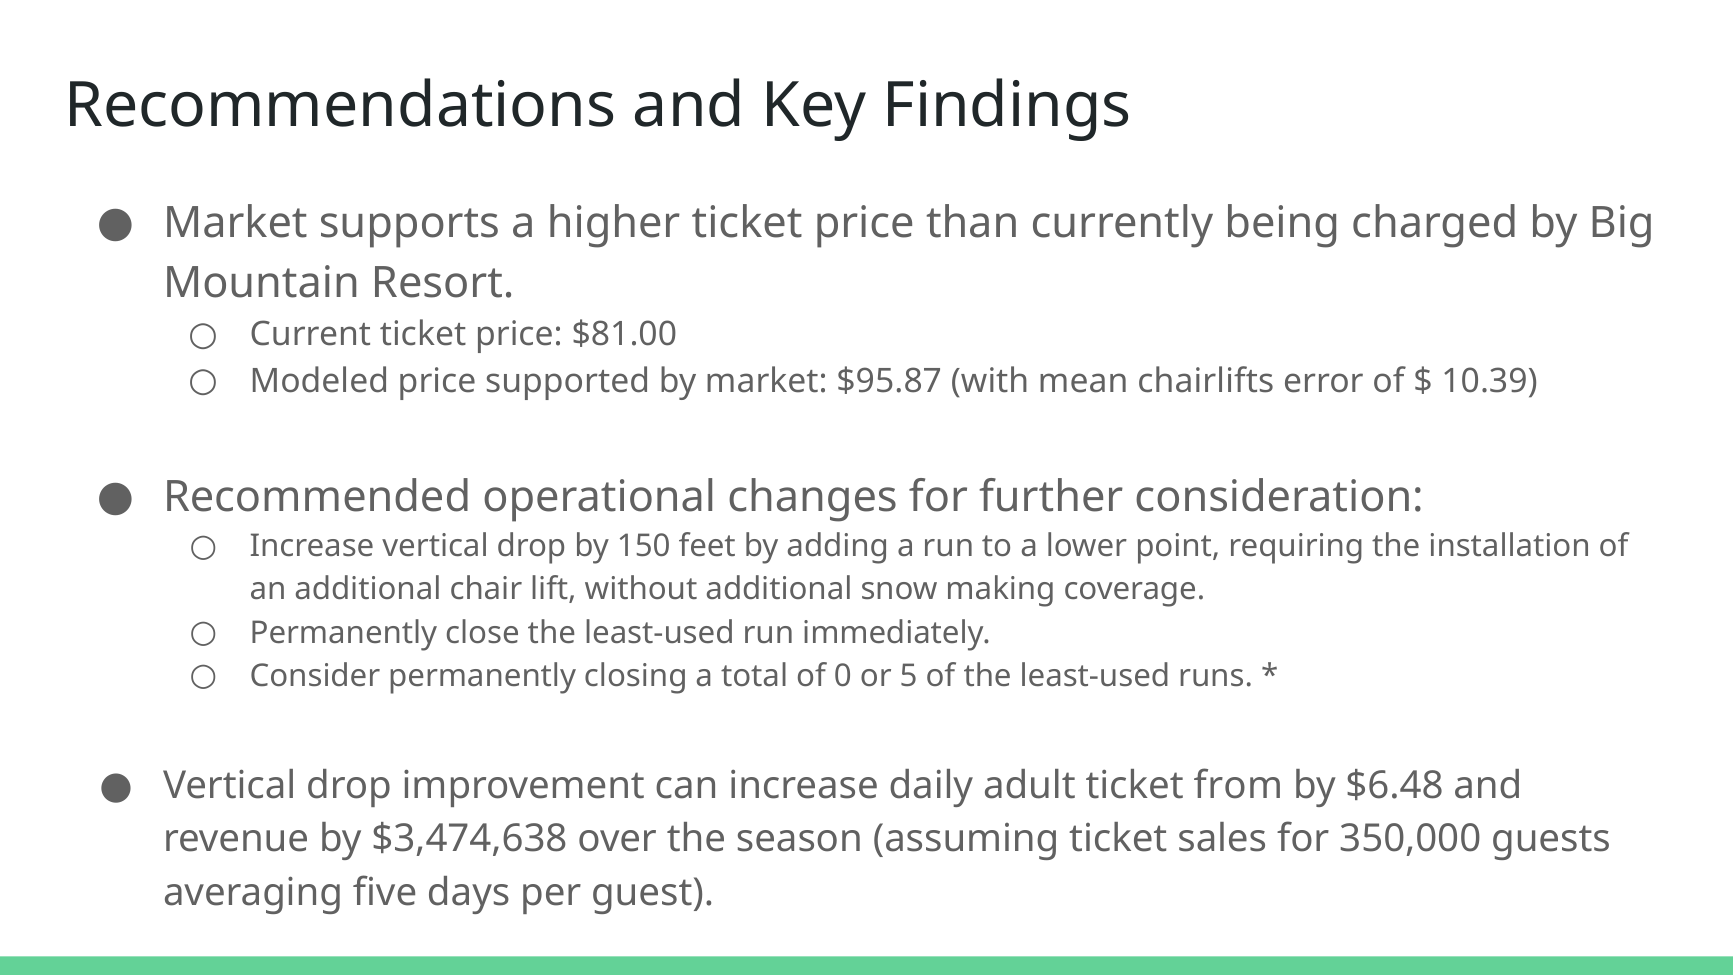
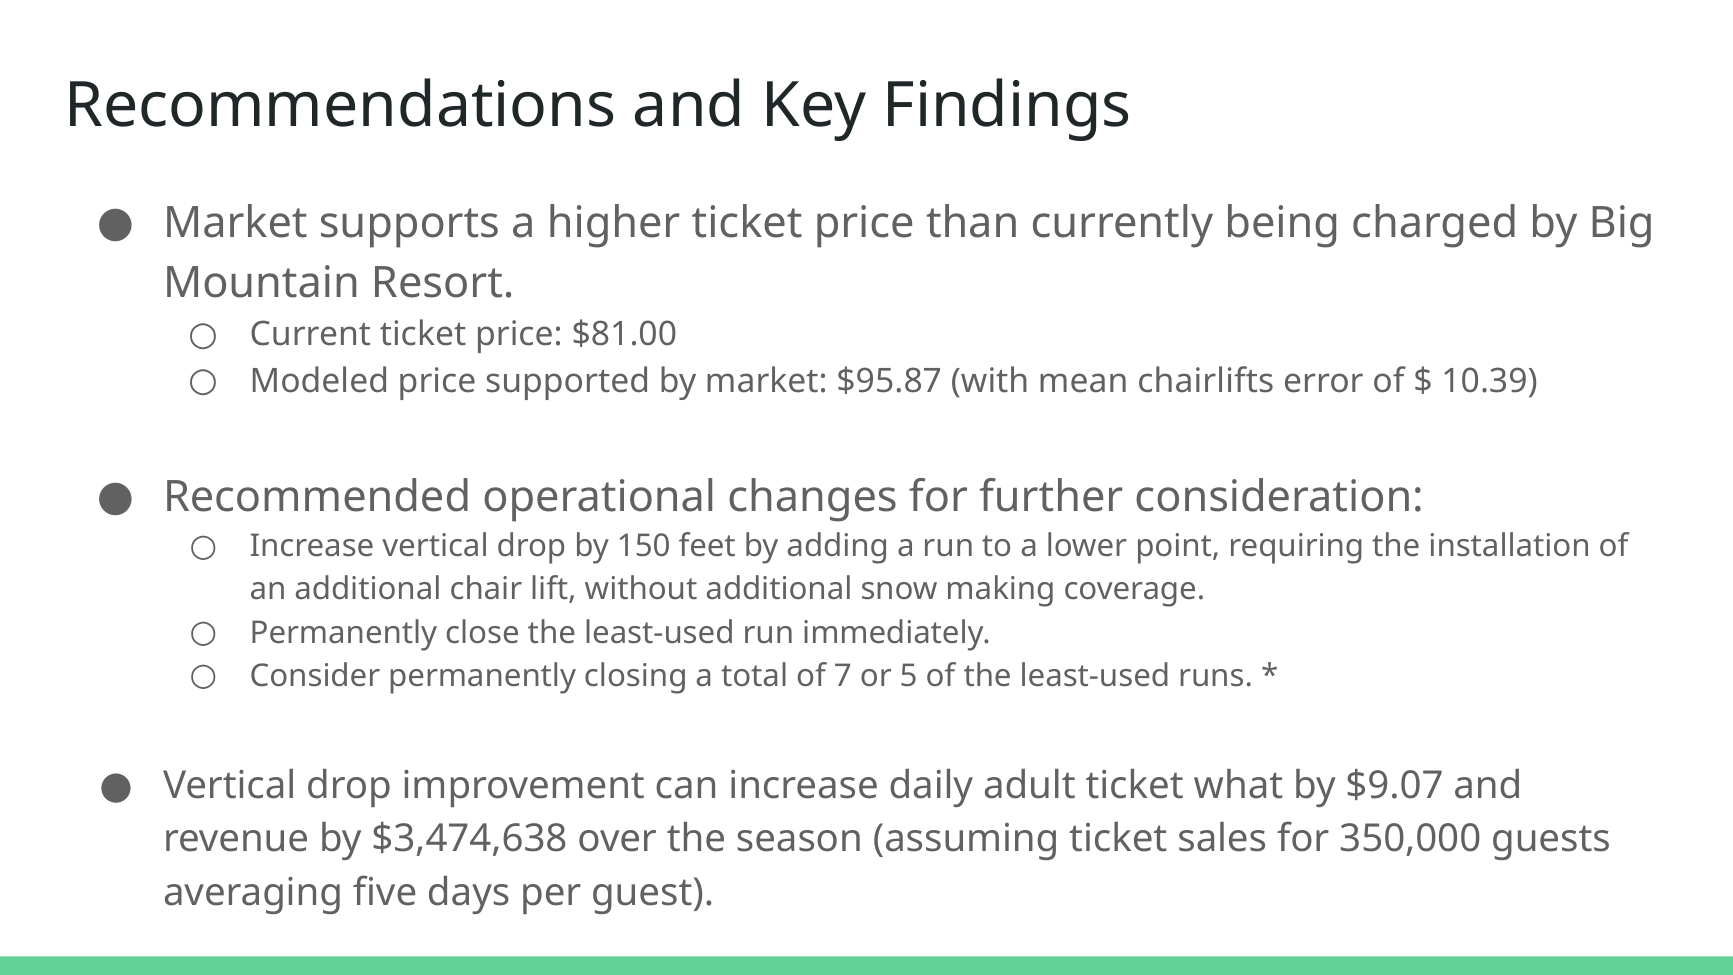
0: 0 -> 7
from: from -> what
$6.48: $6.48 -> $9.07
